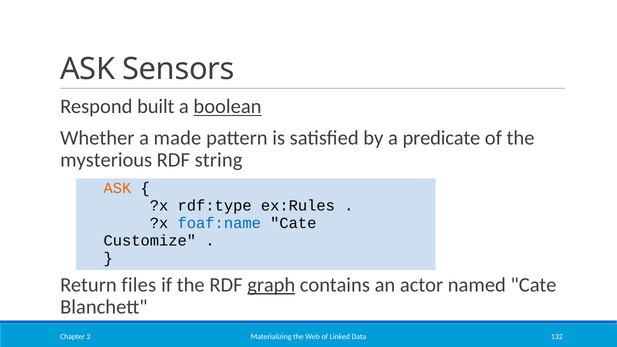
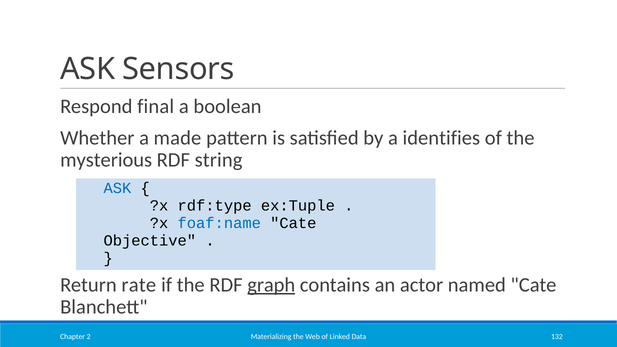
built: built -> final
boolean underline: present -> none
predicate: predicate -> identifies
ASK at (117, 188) colour: orange -> blue
ex:Rules: ex:Rules -> ex:Tuple
Customize: Customize -> Objective
files: files -> rate
